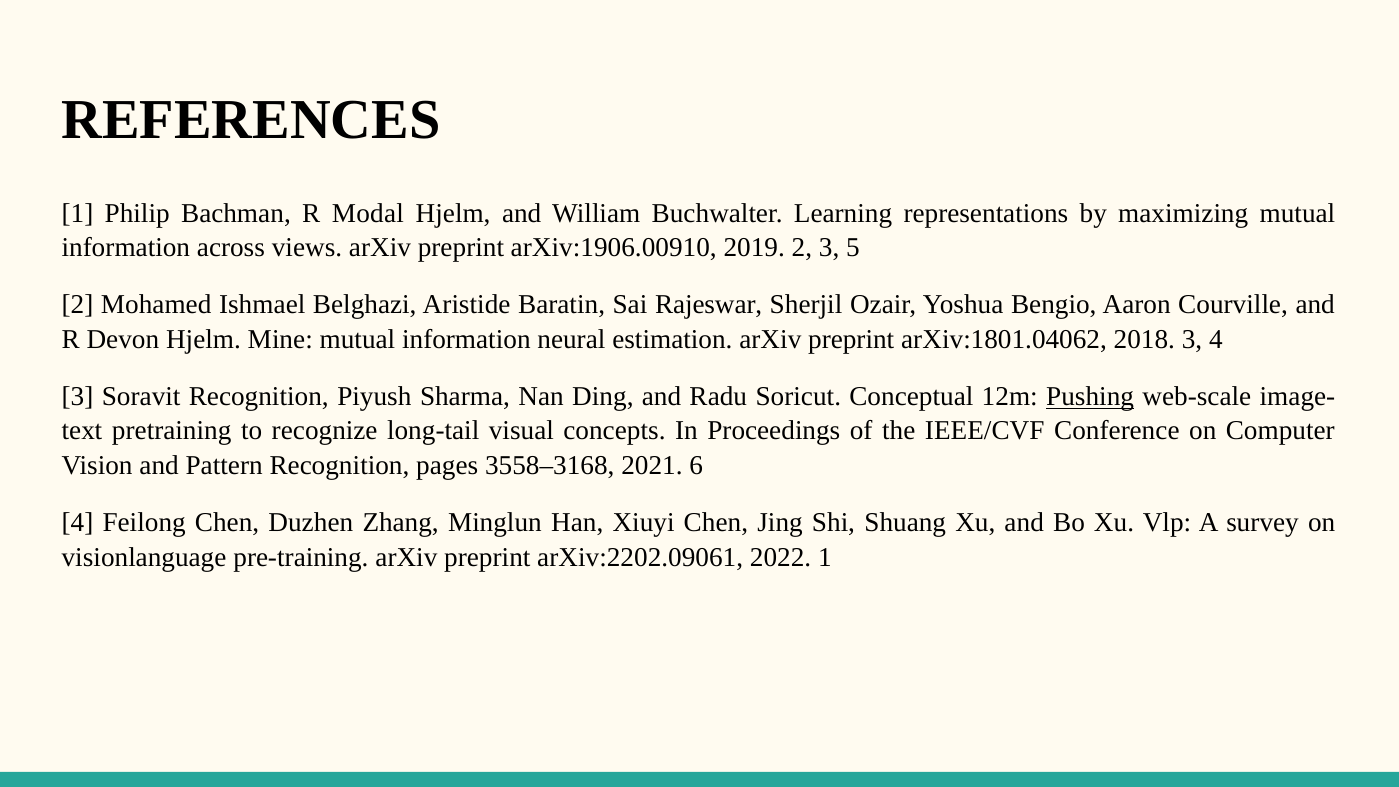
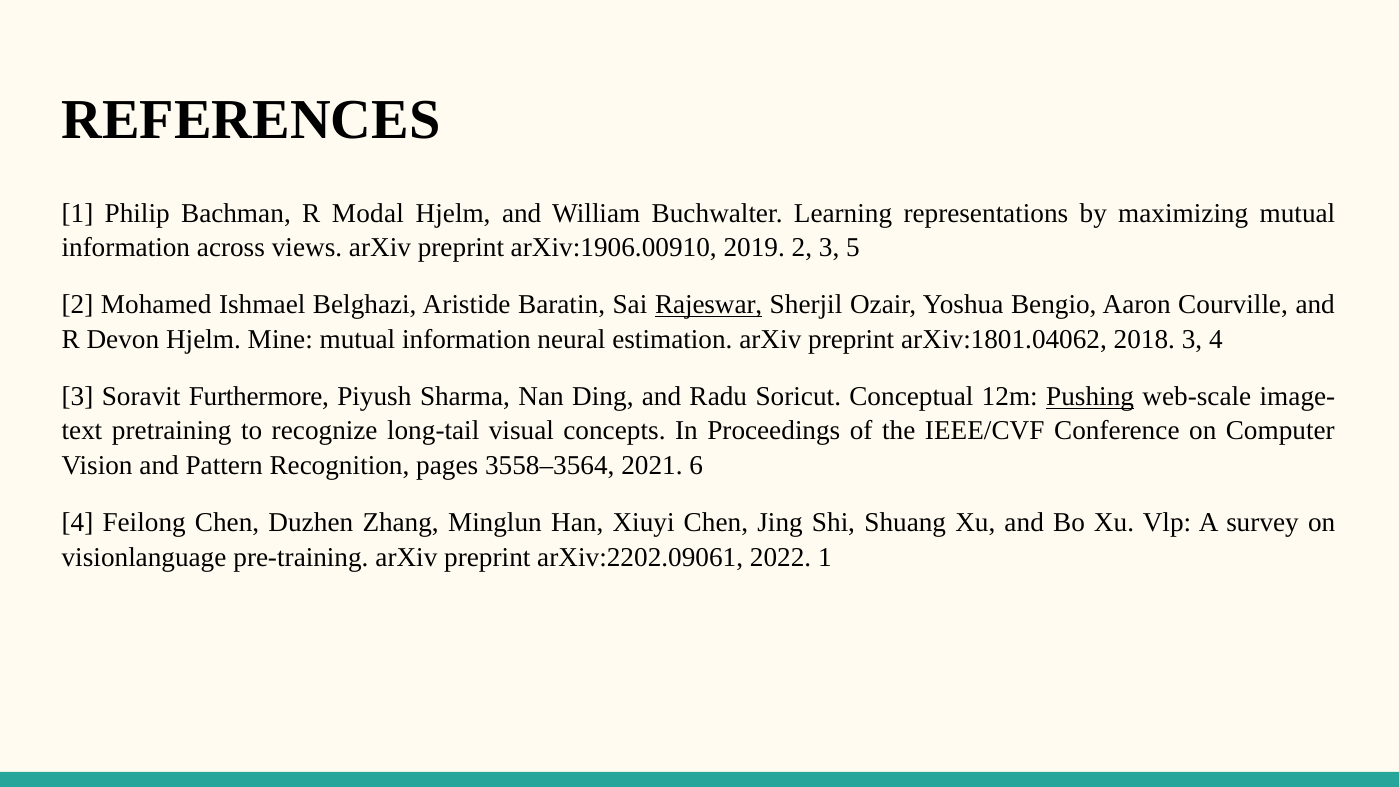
Rajeswar underline: none -> present
Soravit Recognition: Recognition -> Furthermore
3558–3168: 3558–3168 -> 3558–3564
